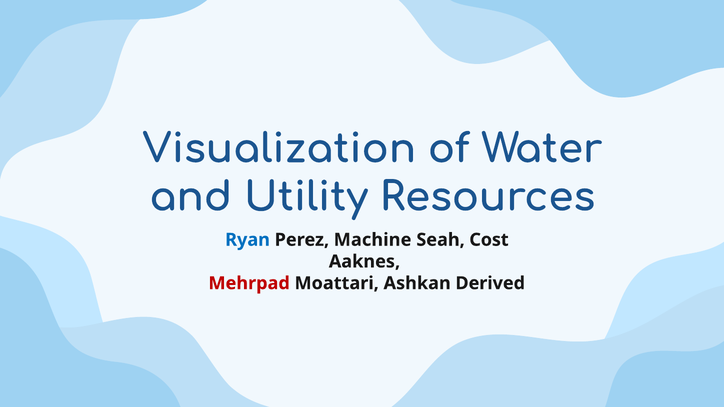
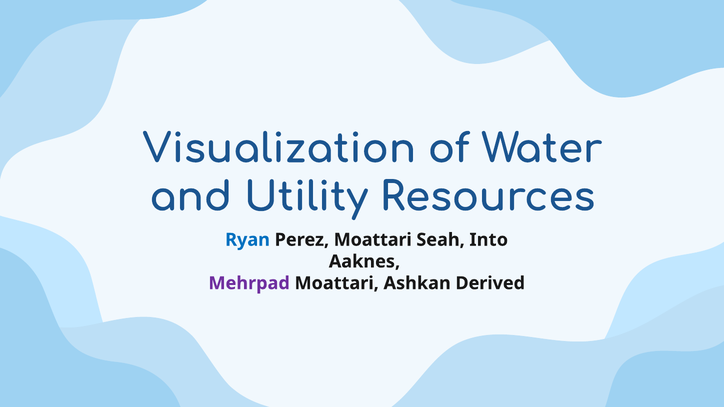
Perez Machine: Machine -> Moattari
Cost: Cost -> Into
Mehrpad colour: red -> purple
